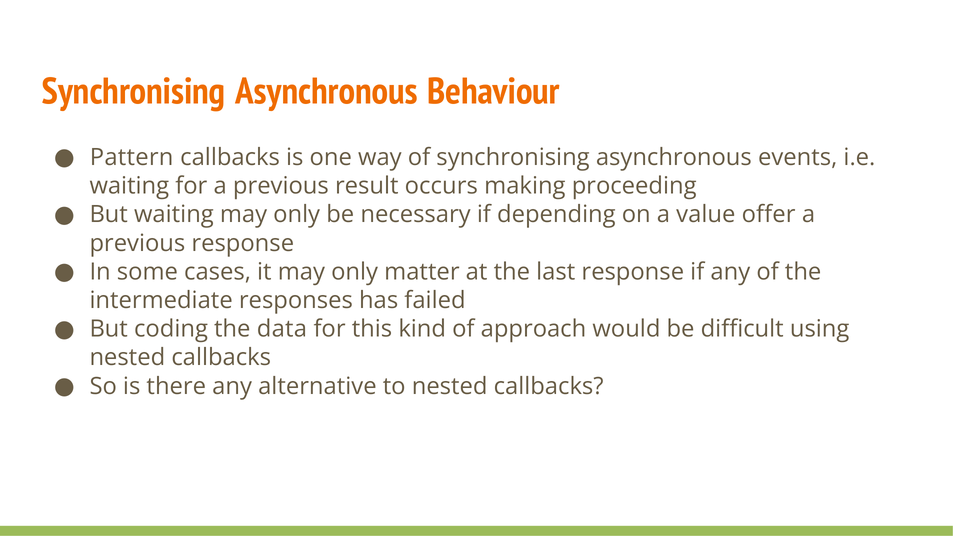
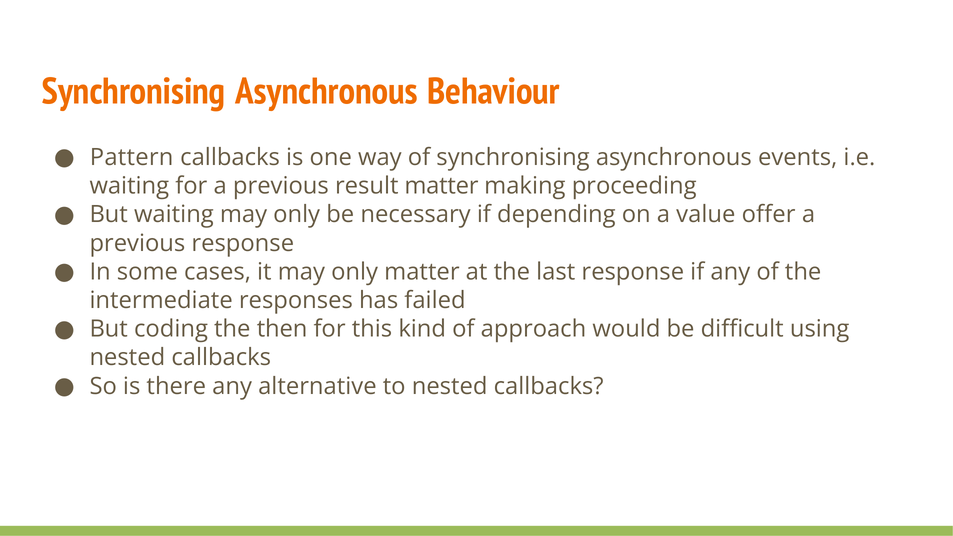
result occurs: occurs -> matter
data: data -> then
